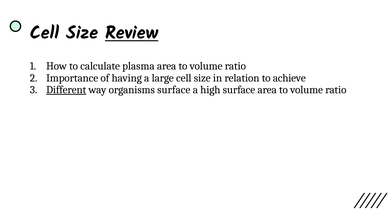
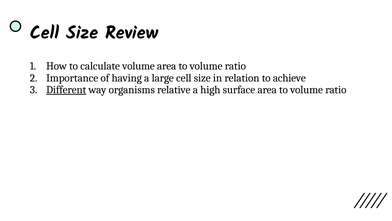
Review underline: present -> none
calculate plasma: plasma -> volume
organisms surface: surface -> relative
